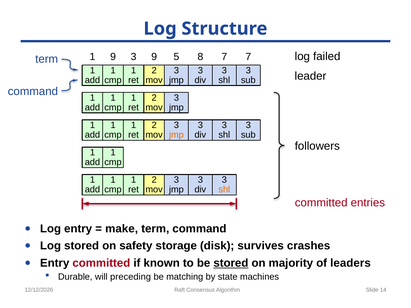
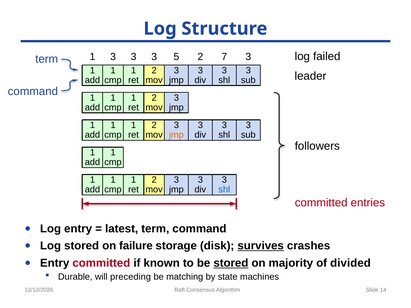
1 9: 9 -> 3
9 at (154, 57): 9 -> 3
5 8: 8 -> 2
7 7: 7 -> 3
shl at (224, 190) colour: orange -> blue
make: make -> latest
safety: safety -> failure
survives underline: none -> present
leaders: leaders -> divided
